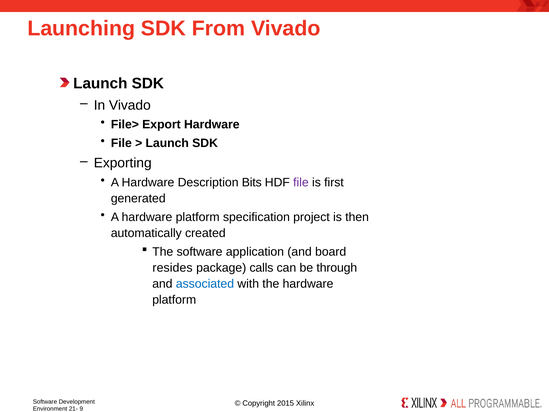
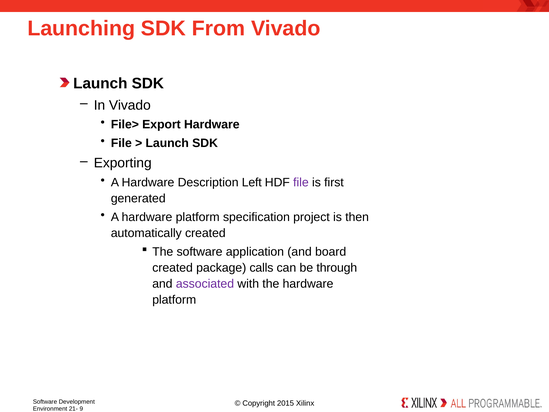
Bits: Bits -> Left
resides at (173, 268): resides -> created
associated colour: blue -> purple
